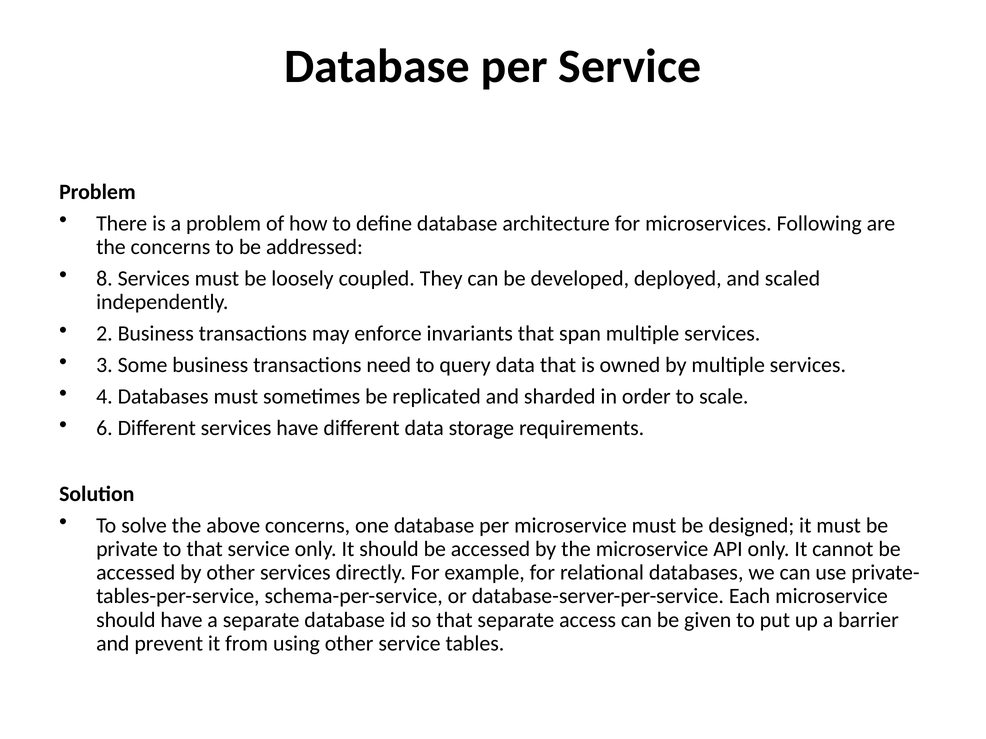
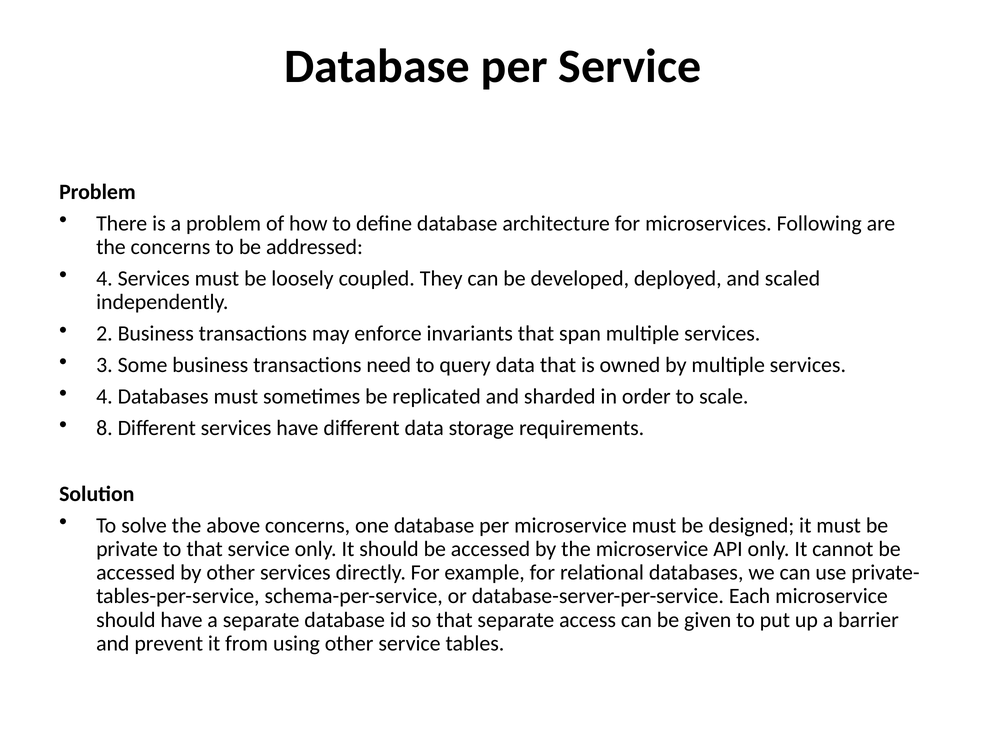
8 at (104, 279): 8 -> 4
6: 6 -> 8
